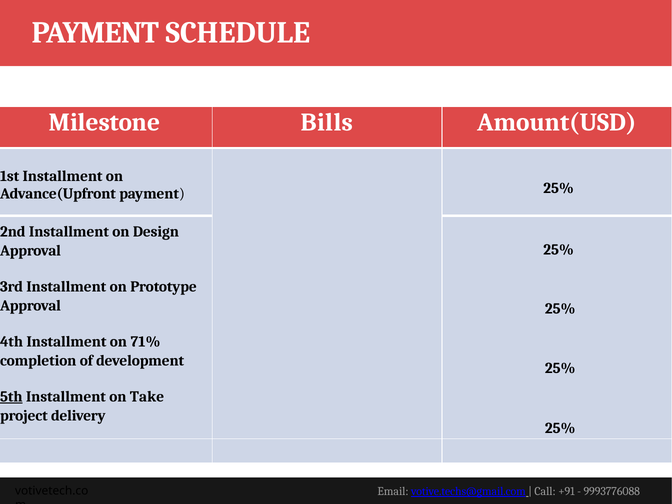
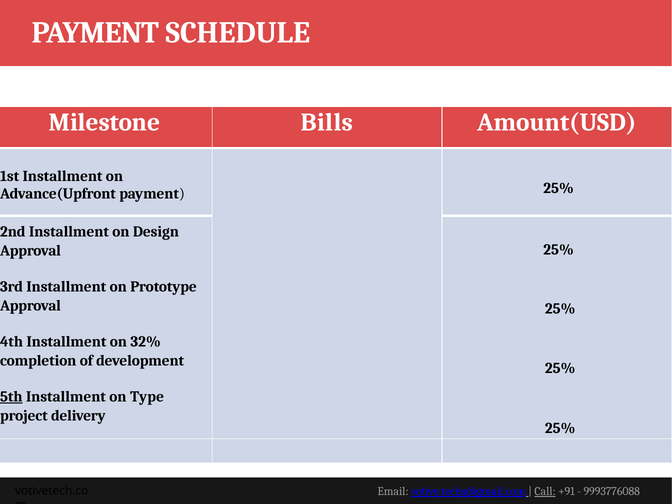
71%: 71% -> 32%
Take: Take -> Type
Call underline: none -> present
